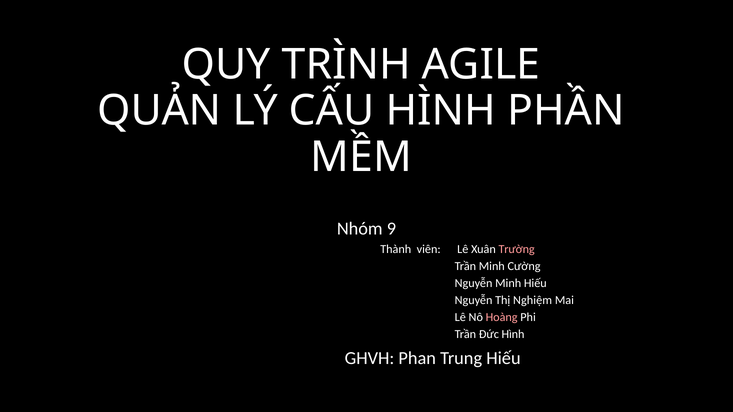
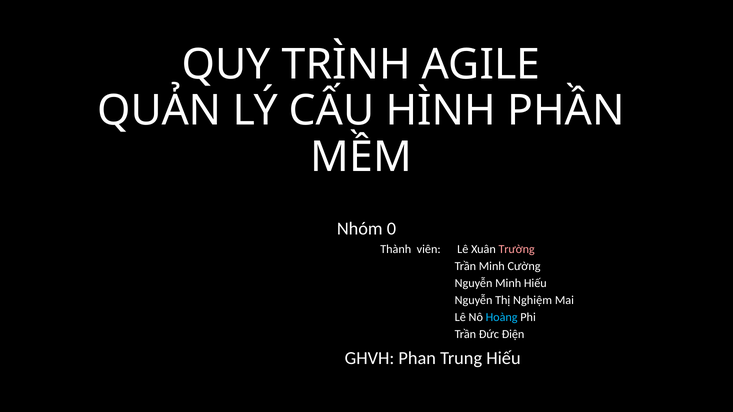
9: 9 -> 0
Hoàng colour: pink -> light blue
Đức Hình: Hình -> Điện
